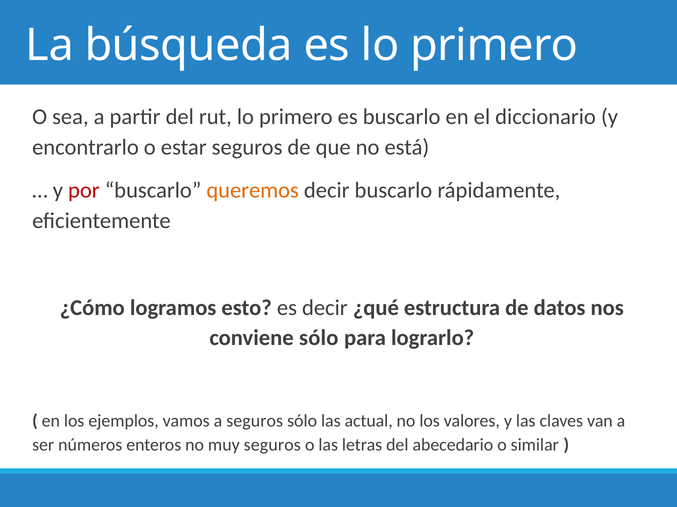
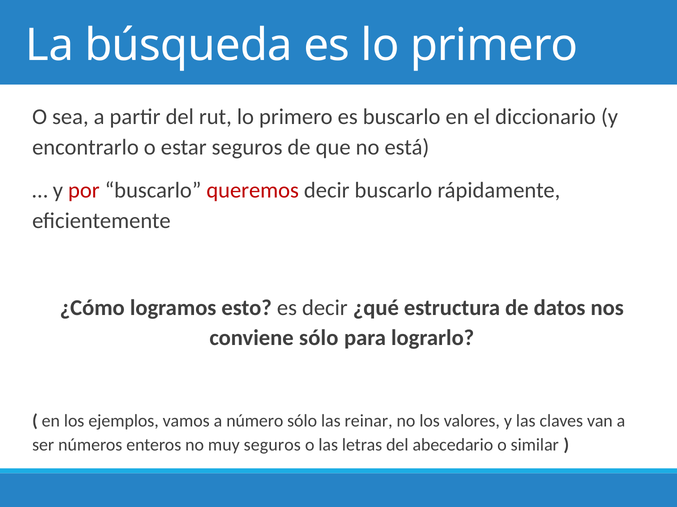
queremos colour: orange -> red
a seguros: seguros -> número
actual: actual -> reinar
